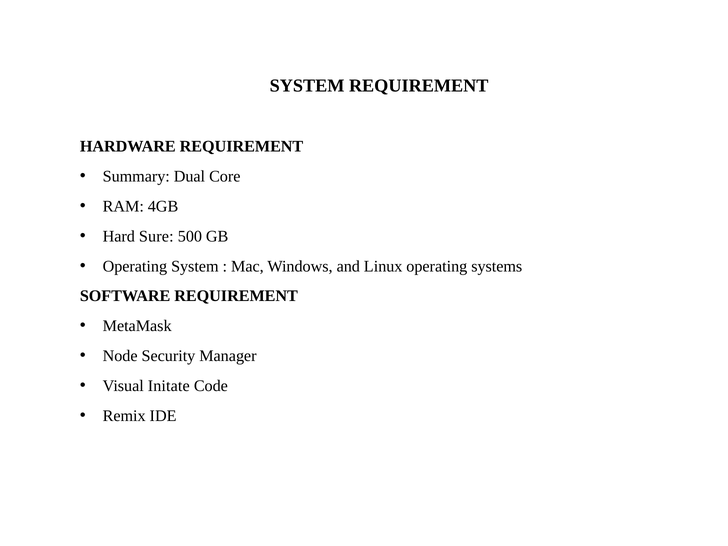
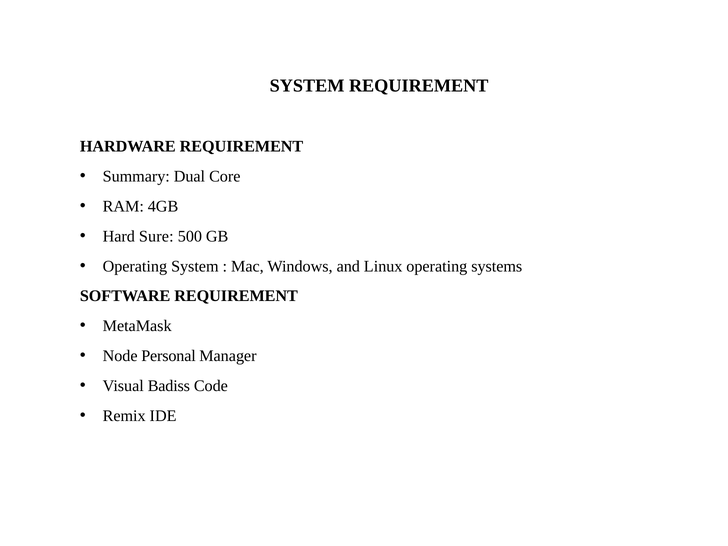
Security: Security -> Personal
Initate: Initate -> Badiss
